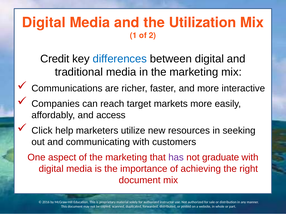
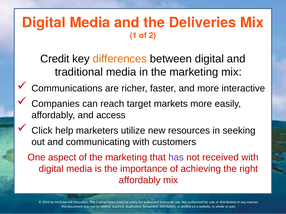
Utilization: Utilization -> Deliveries
differences colour: blue -> orange
graduate: graduate -> received
document at (140, 181): document -> affordably
